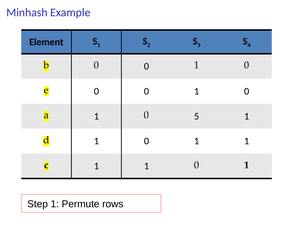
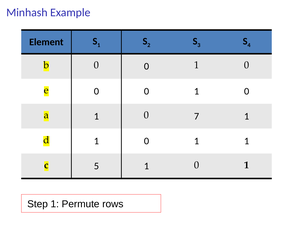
5: 5 -> 7
c 1: 1 -> 5
